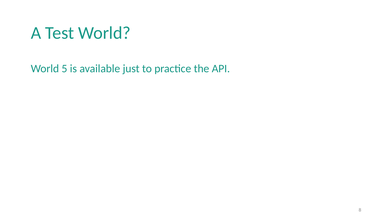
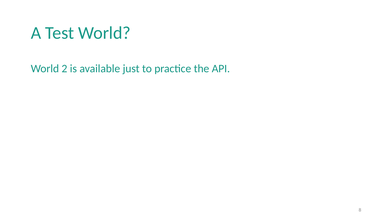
5: 5 -> 2
